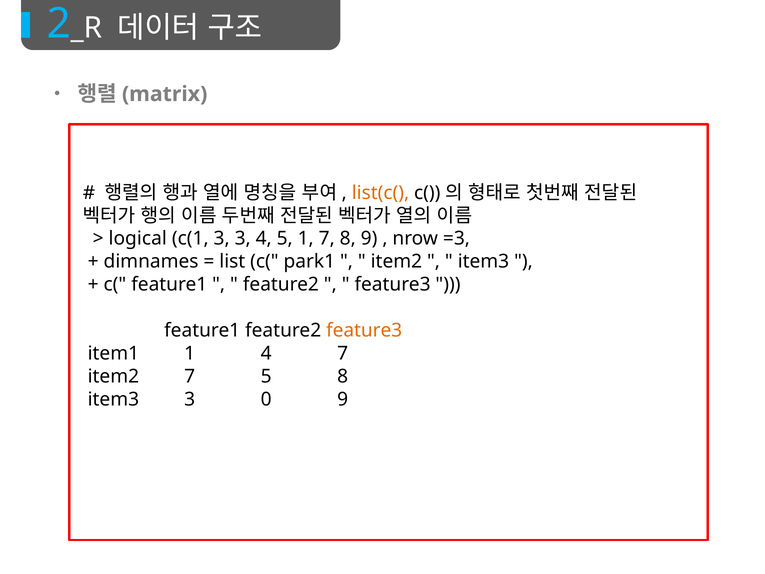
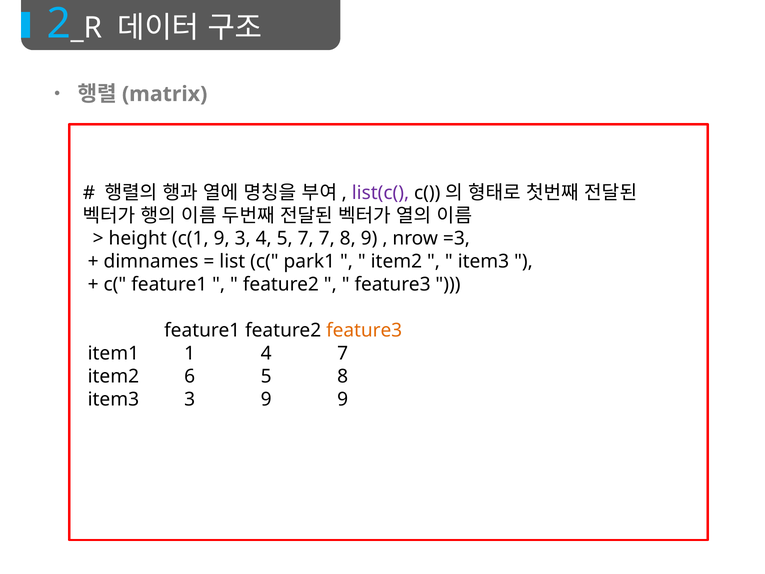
list(c( colour: orange -> purple
logical: logical -> height
c(1 3: 3 -> 9
5 1: 1 -> 7
item2 7: 7 -> 6
3 0: 0 -> 9
